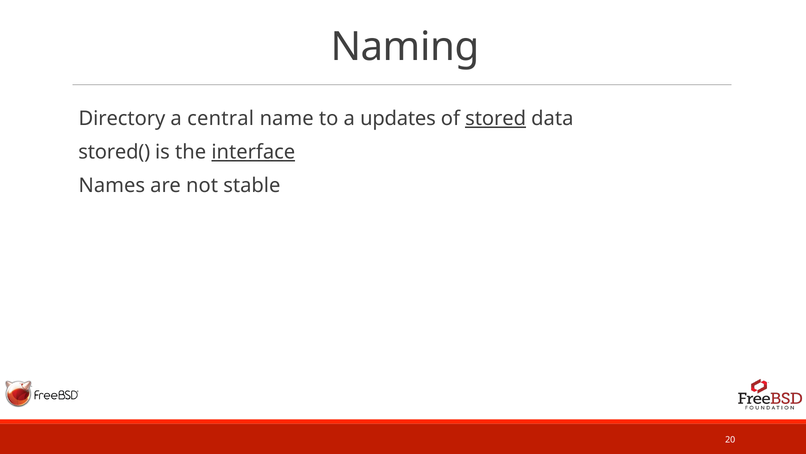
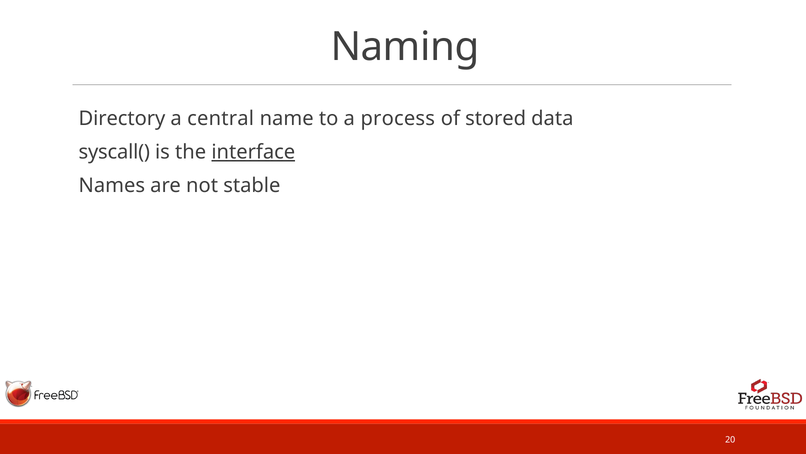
updates: updates -> process
stored underline: present -> none
stored(: stored( -> syscall(
